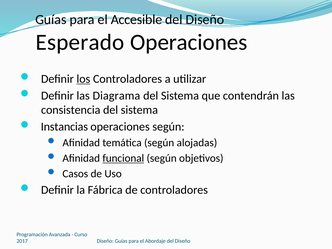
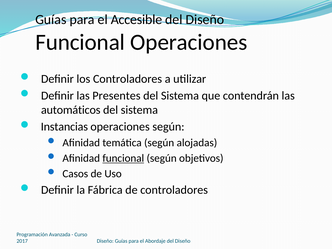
Esperado at (80, 42): Esperado -> Funcional
los underline: present -> none
Diagrama: Diagrama -> Presentes
consistencia: consistencia -> automáticos
